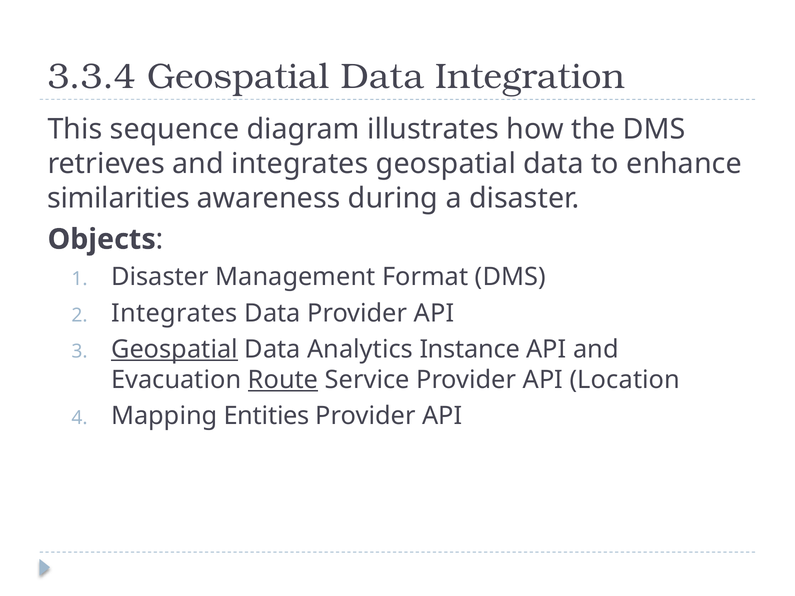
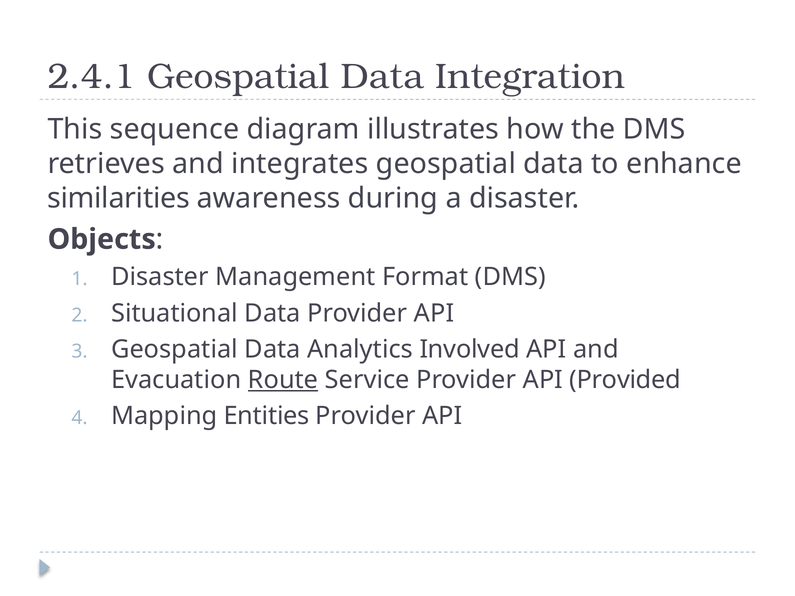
3.3.4: 3.3.4 -> 2.4.1
Integrates at (174, 313): Integrates -> Situational
Geospatial at (175, 349) underline: present -> none
Instance: Instance -> Involved
Location: Location -> Provided
